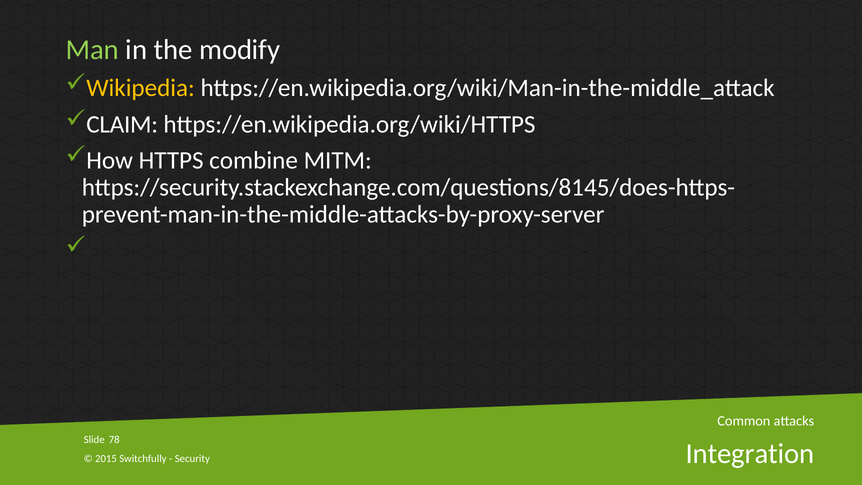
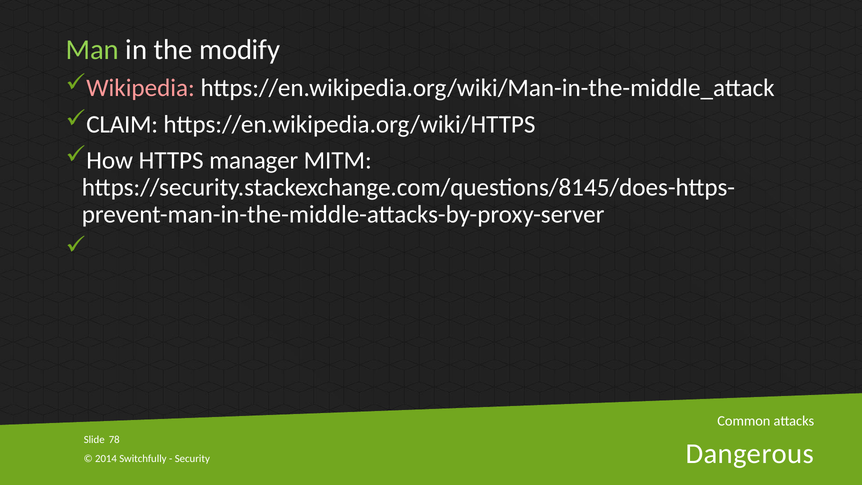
Wikipedia colour: yellow -> pink
combine: combine -> manager
2015: 2015 -> 2014
Integration: Integration -> Dangerous
